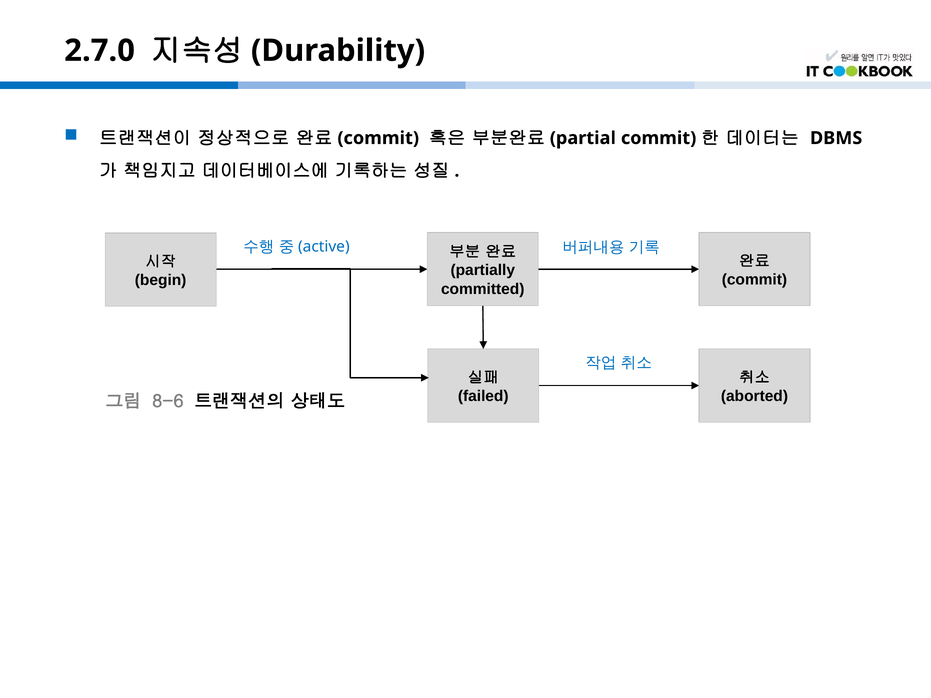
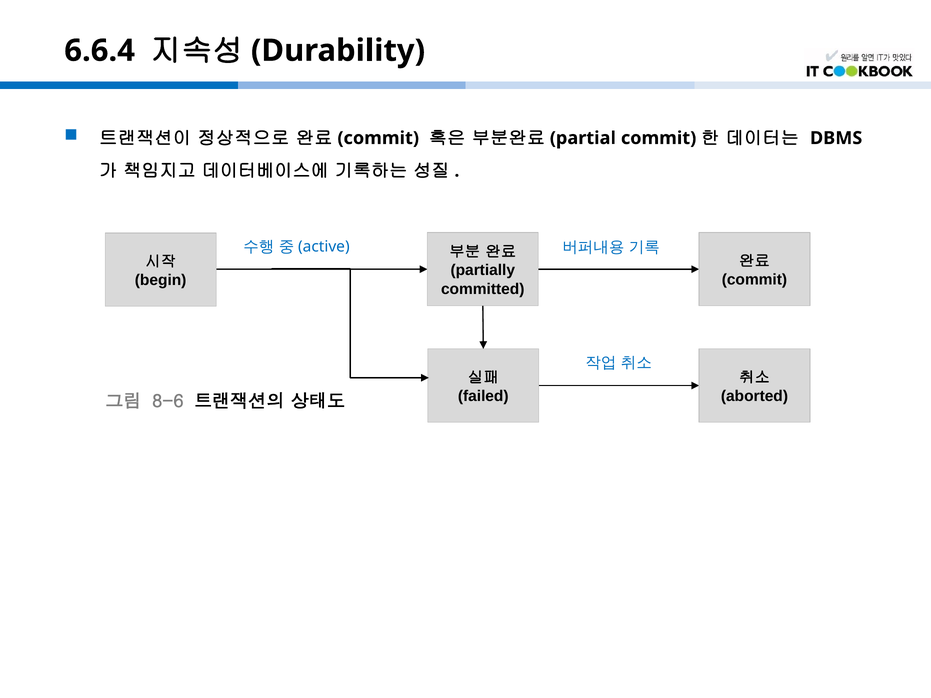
2.7.0: 2.7.0 -> 6.6.4
